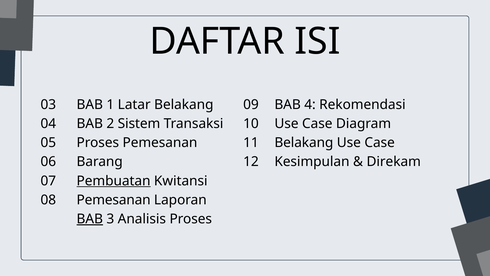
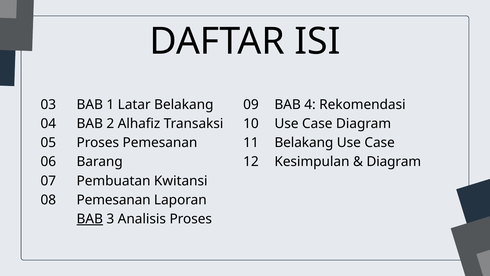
Sistem: Sistem -> Alhafiz
Direkam at (394, 162): Direkam -> Diagram
Pembuatan underline: present -> none
